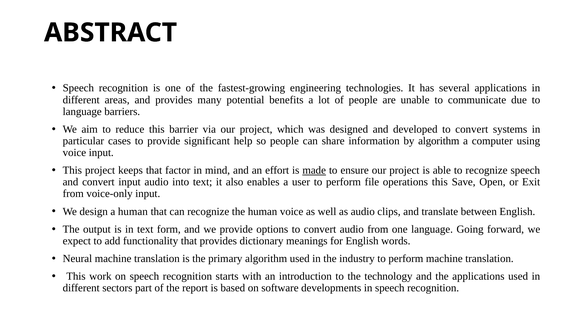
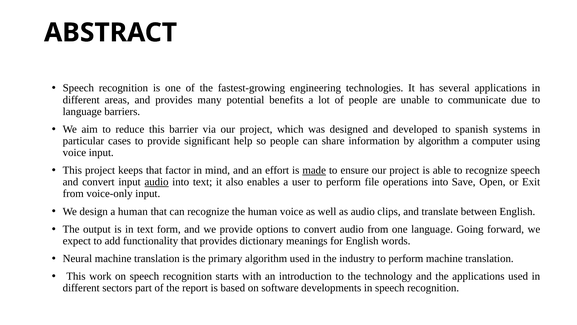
developed to convert: convert -> spanish
audio at (157, 182) underline: none -> present
operations this: this -> into
